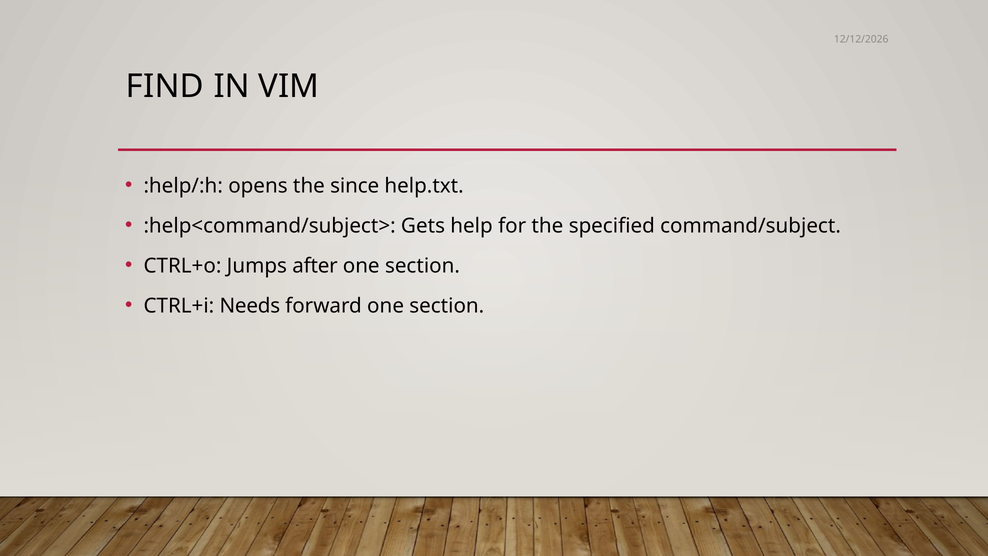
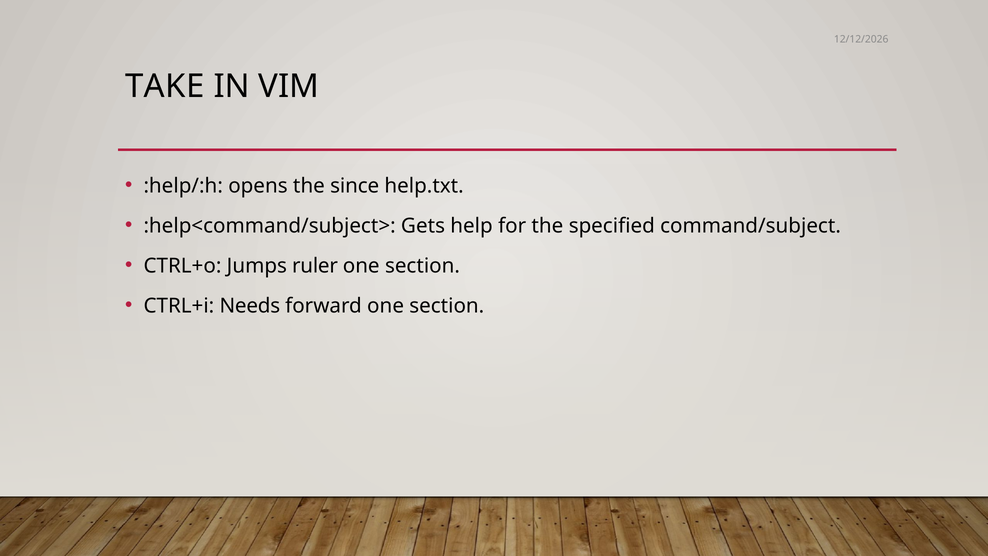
FIND: FIND -> TAKE
after: after -> ruler
